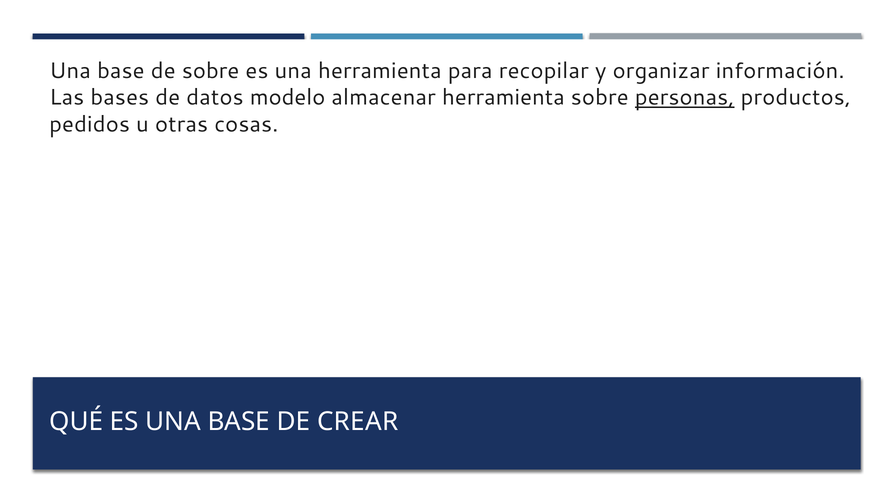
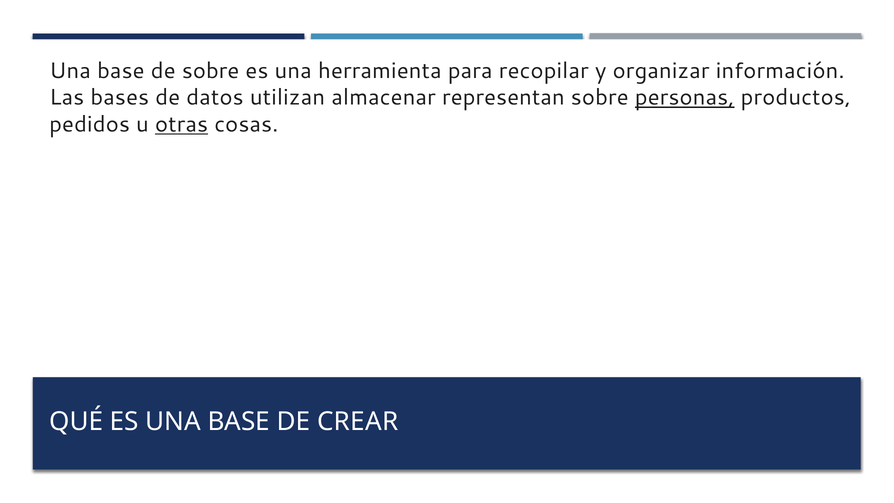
modelo: modelo -> utilizan
almacenar herramienta: herramienta -> representan
otras underline: none -> present
